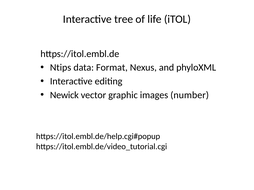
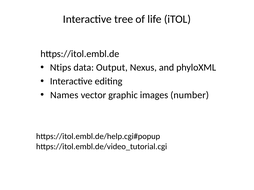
Format: Format -> Output
Newick: Newick -> Names
